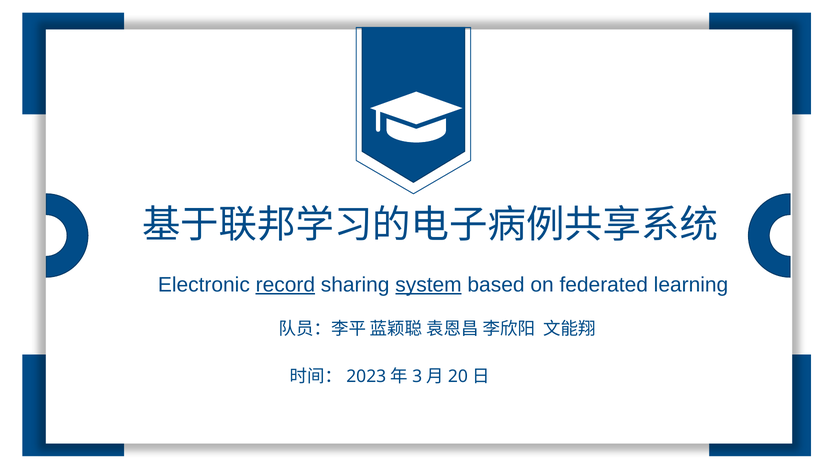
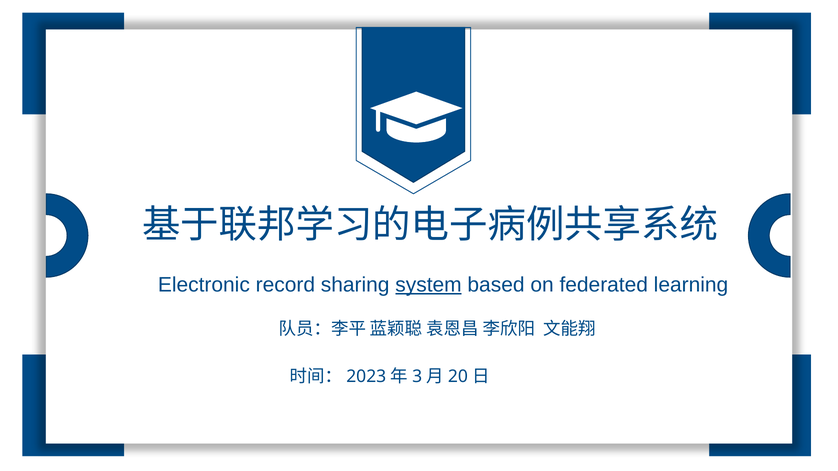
record underline: present -> none
